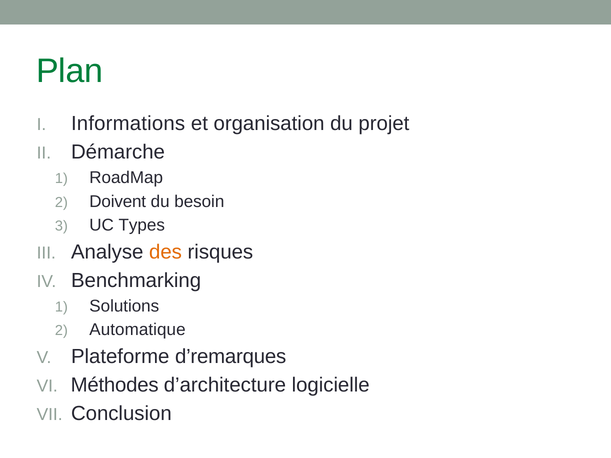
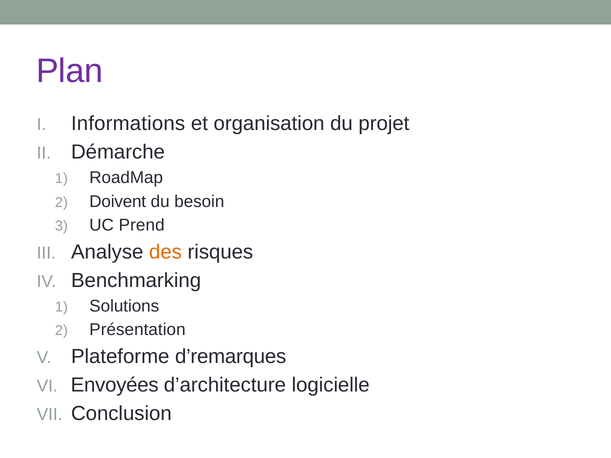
Plan colour: green -> purple
Types: Types -> Prend
Automatique: Automatique -> Présentation
Méthodes: Méthodes -> Envoyées
